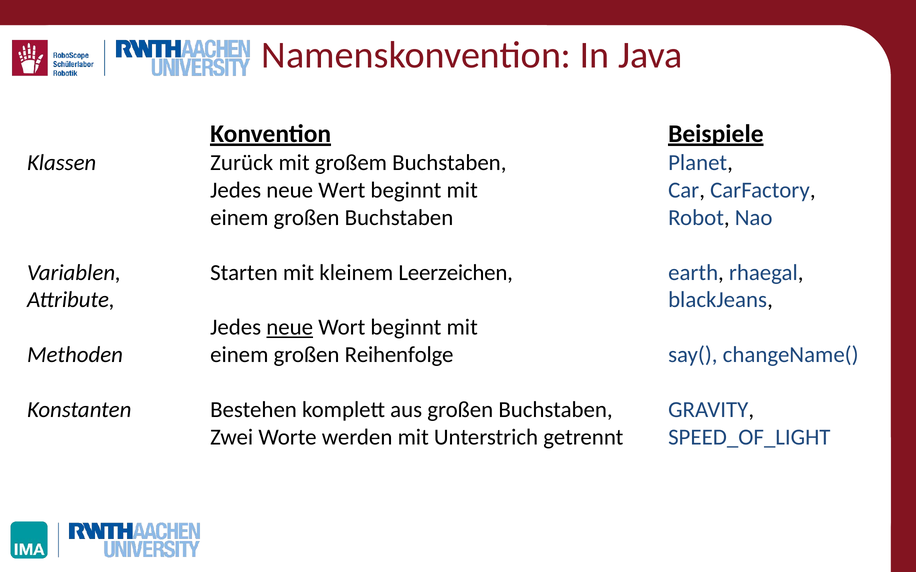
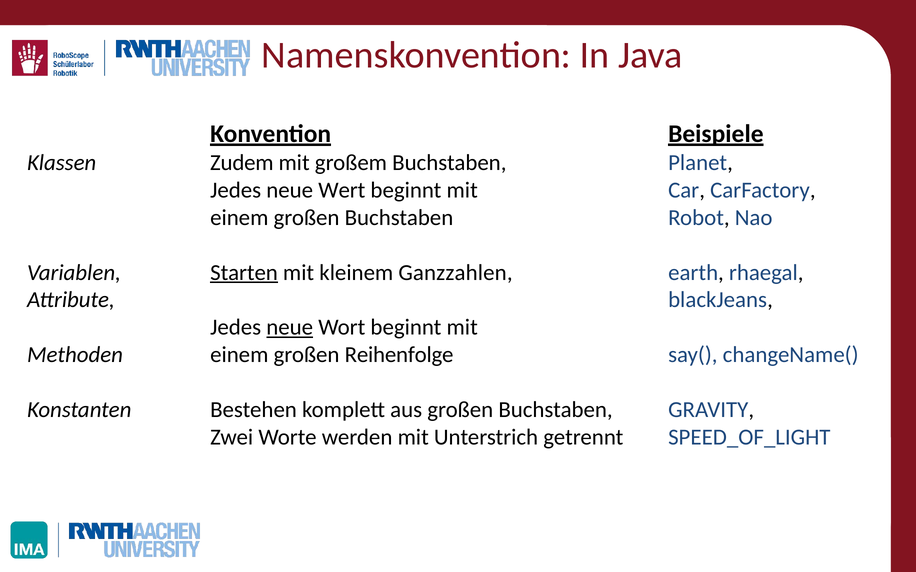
Zurück: Zurück -> Zudem
Starten underline: none -> present
Leerzeichen: Leerzeichen -> Ganzzahlen
